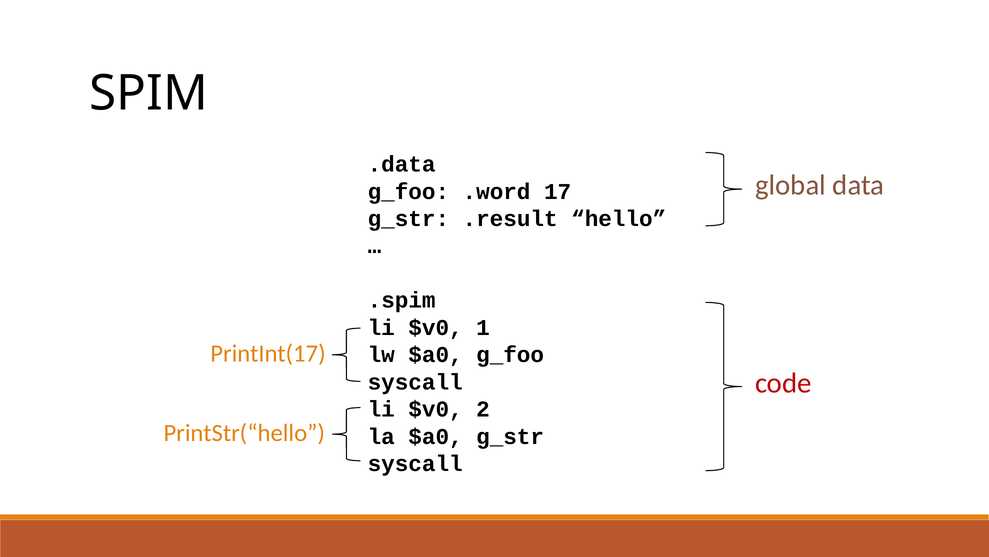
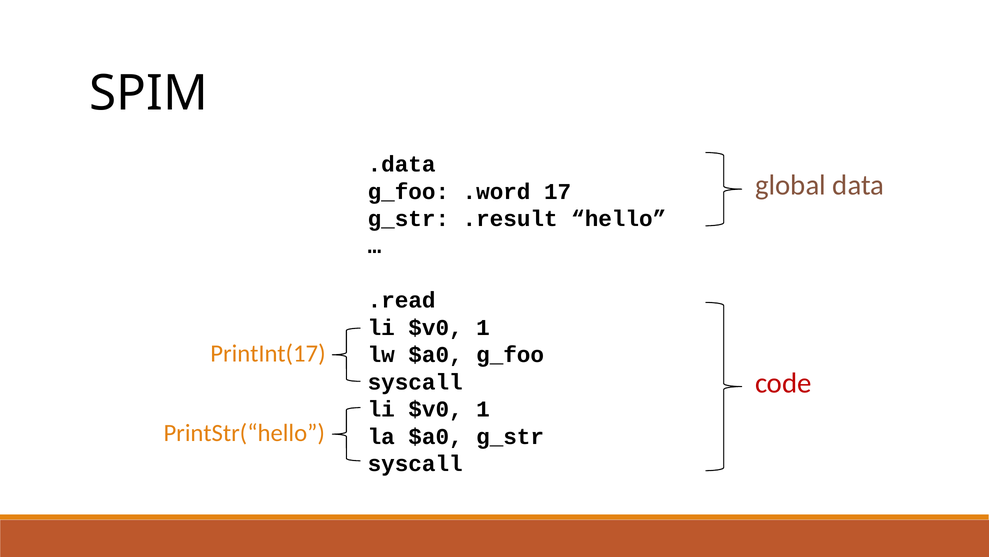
.spim: .spim -> .read
2 at (483, 409): 2 -> 1
